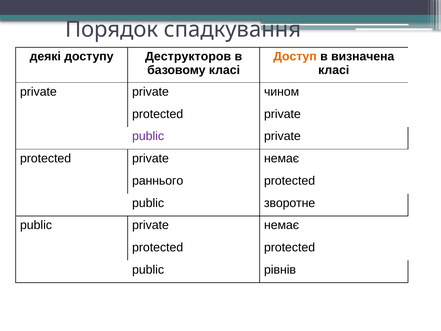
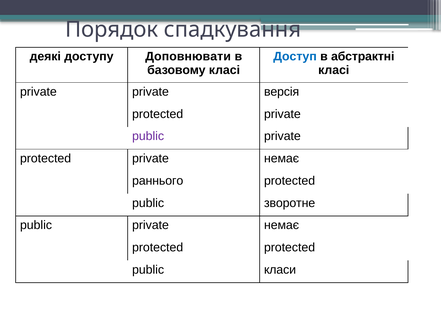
Деструкторов: Деструкторов -> Доповнювати
Доступ colour: orange -> blue
визначена: визначена -> абстрактні
чином: чином -> версія
рівнів: рівнів -> класи
